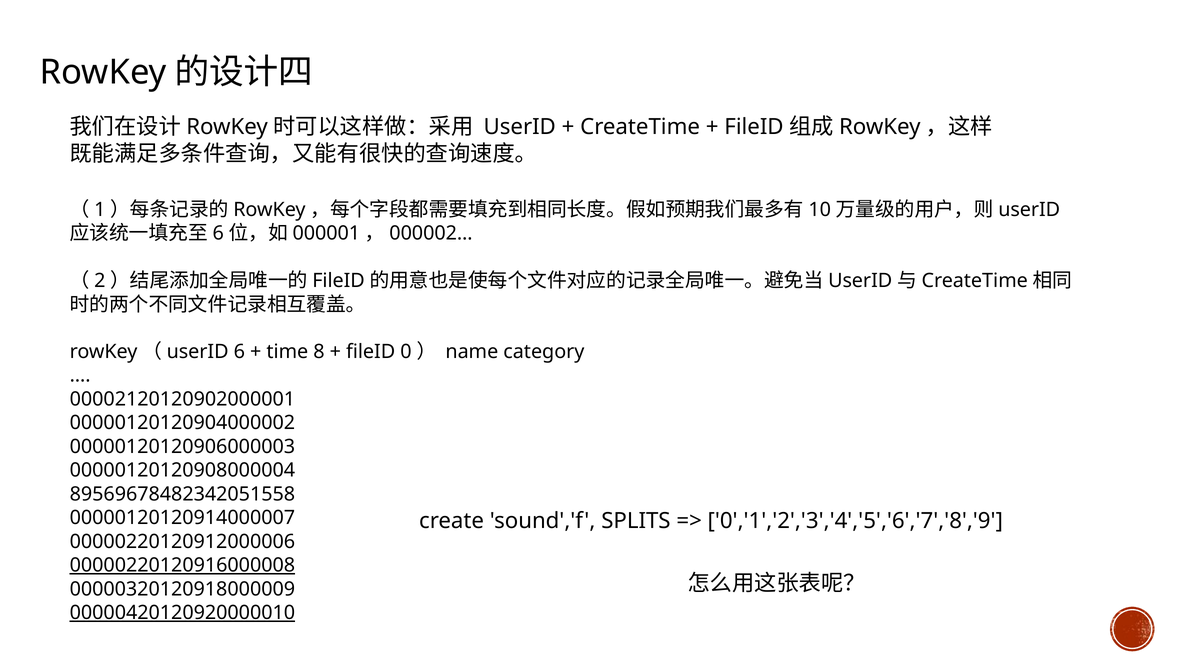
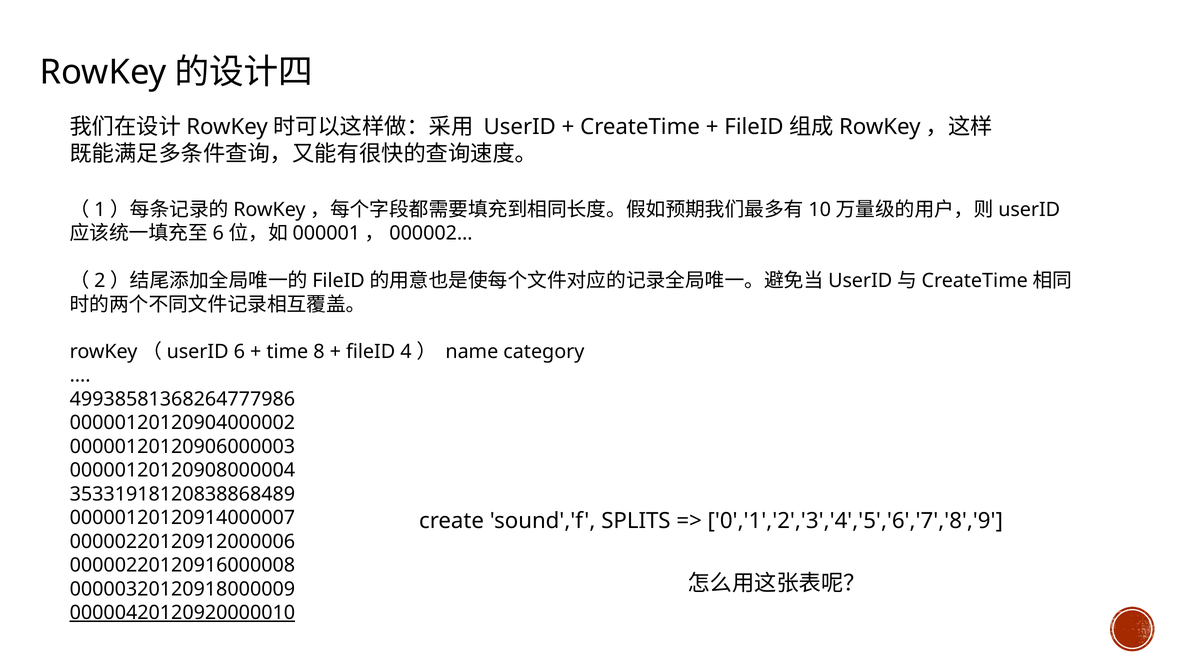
0: 0 -> 4
00002120120902000001: 00002120120902000001 -> 49938581368264777986
89569678482342051558: 89569678482342051558 -> 35331918120838868489
00000220120916000008 underline: present -> none
